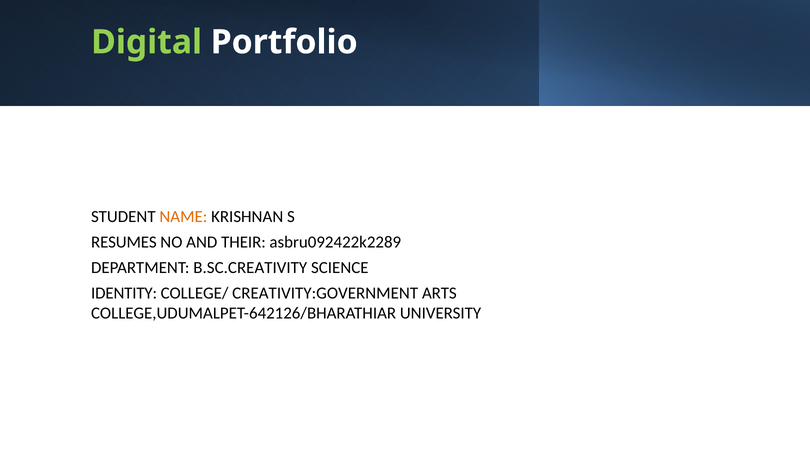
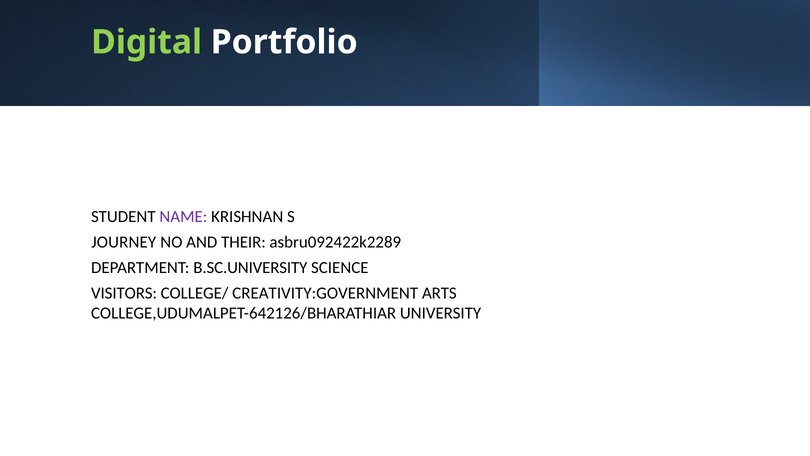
NAME colour: orange -> purple
RESUMES: RESUMES -> JOURNEY
B.SC.CREATIVITY: B.SC.CREATIVITY -> B.SC.UNIVERSITY
IDENTITY: IDENTITY -> VISITORS
